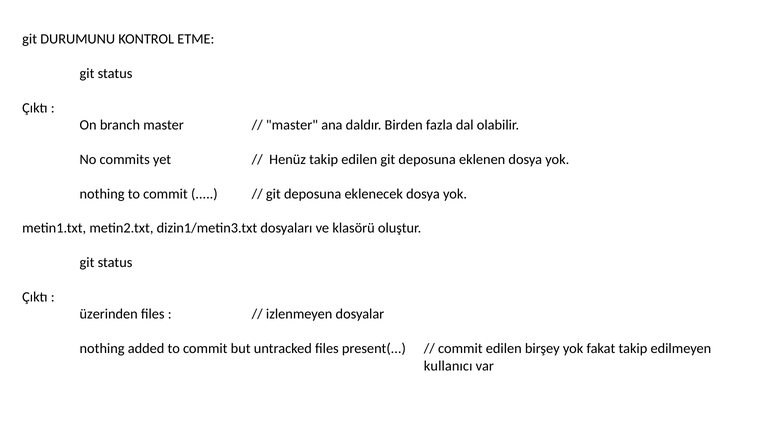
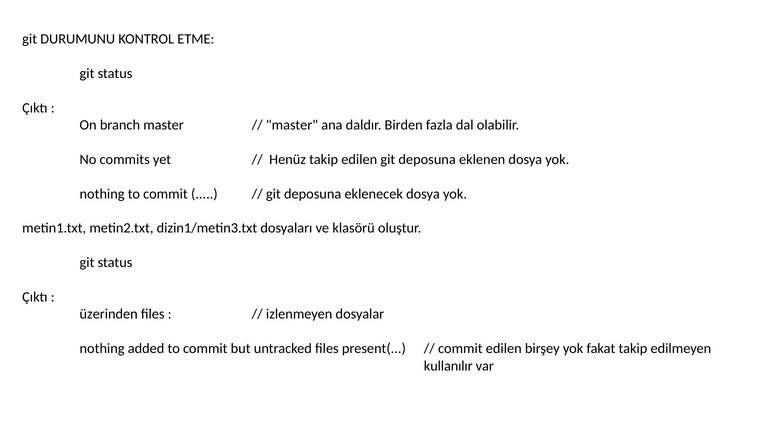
kullanıcı: kullanıcı -> kullanılır
